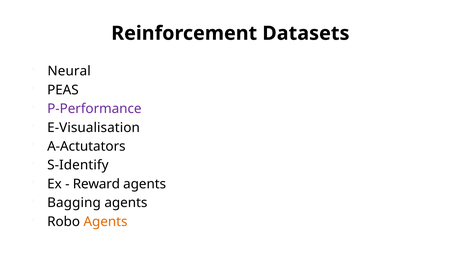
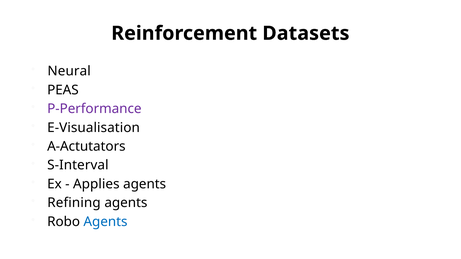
S-Identify: S-Identify -> S-Interval
Reward: Reward -> Applies
Bagging: Bagging -> Refining
Agents at (105, 222) colour: orange -> blue
